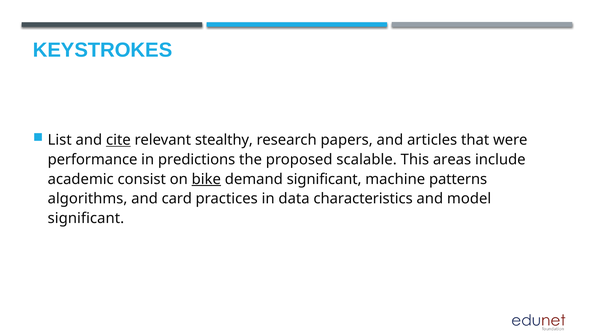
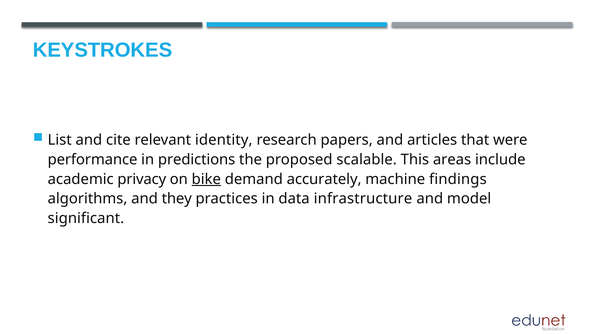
cite underline: present -> none
stealthy: stealthy -> identity
consist: consist -> privacy
demand significant: significant -> accurately
patterns: patterns -> findings
card: card -> they
characteristics: characteristics -> infrastructure
